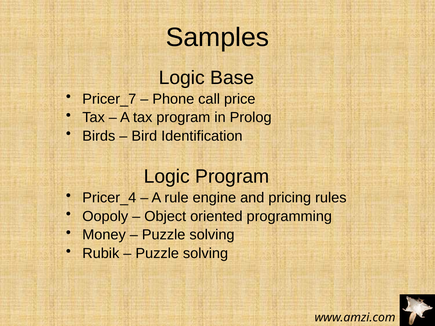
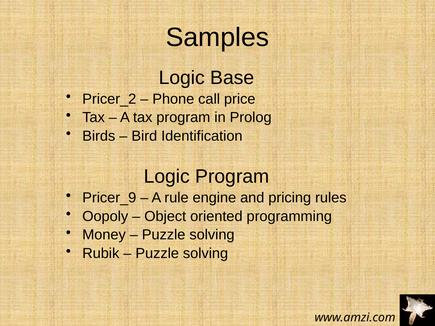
Pricer_7: Pricer_7 -> Pricer_2
Pricer_4: Pricer_4 -> Pricer_9
